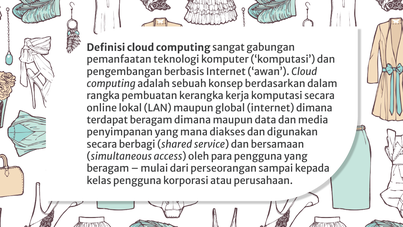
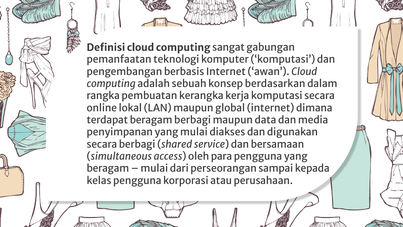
beragam dimana: dimana -> berbagi
yang mana: mana -> mulai
